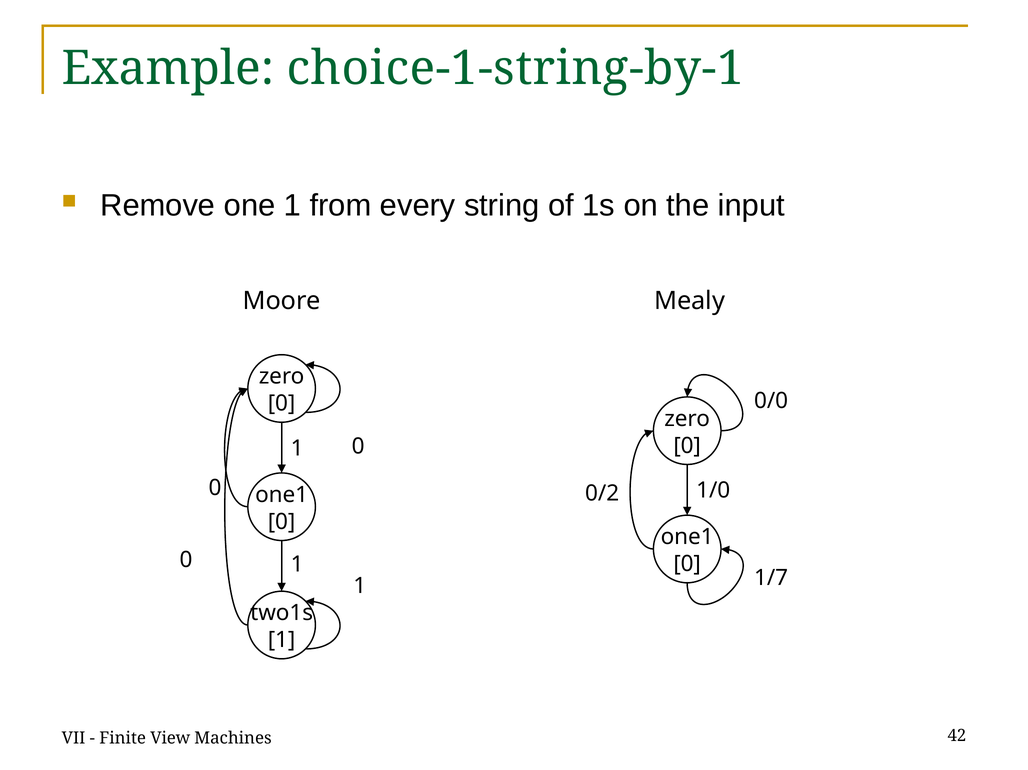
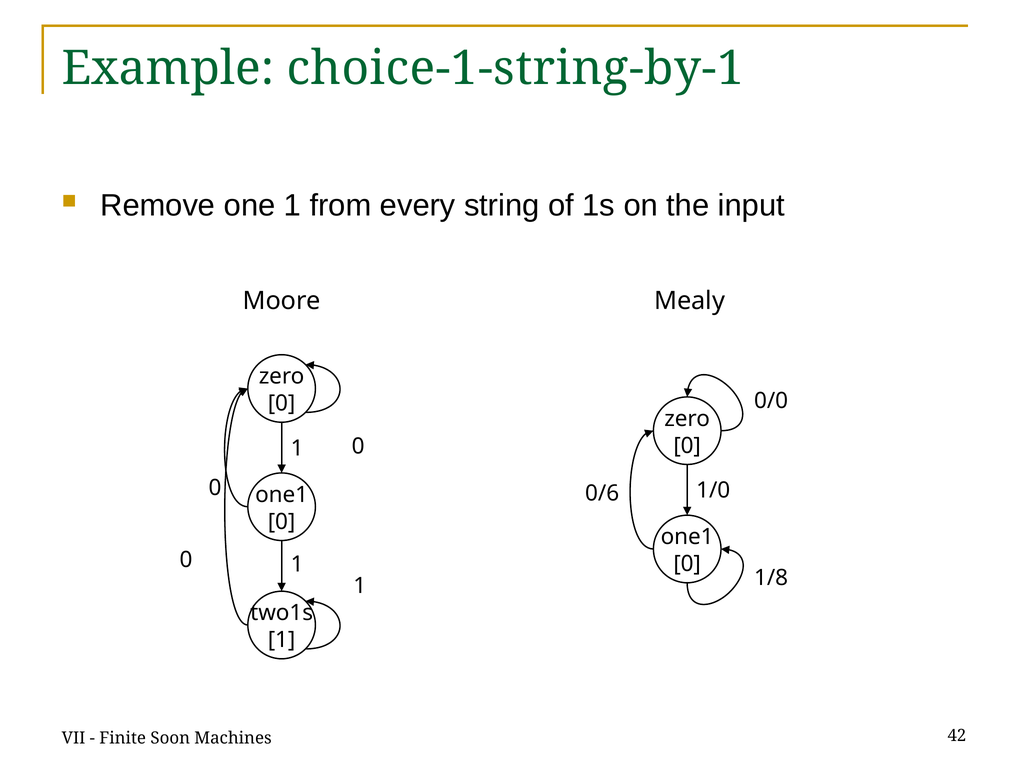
0/2: 0/2 -> 0/6
1/7: 1/7 -> 1/8
View: View -> Soon
